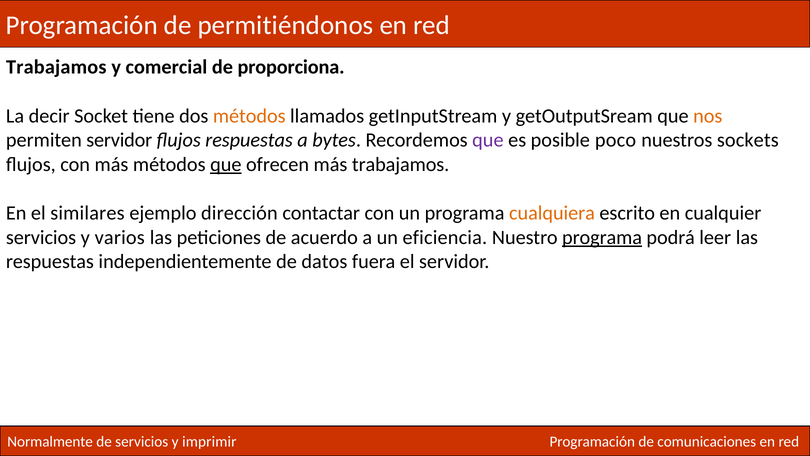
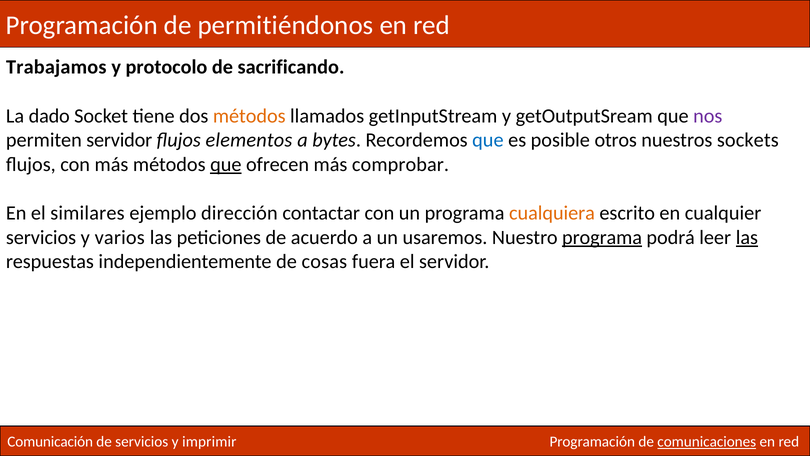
comercial: comercial -> protocolo
proporciona: proporciona -> sacrificando
decir: decir -> dado
nos colour: orange -> purple
flujos respuestas: respuestas -> elementos
que at (488, 140) colour: purple -> blue
poco: poco -> otros
más trabajamos: trabajamos -> comprobar
eficiencia: eficiencia -> usaremos
las at (747, 237) underline: none -> present
datos: datos -> cosas
Normalmente: Normalmente -> Comunicación
comunicaciones underline: none -> present
